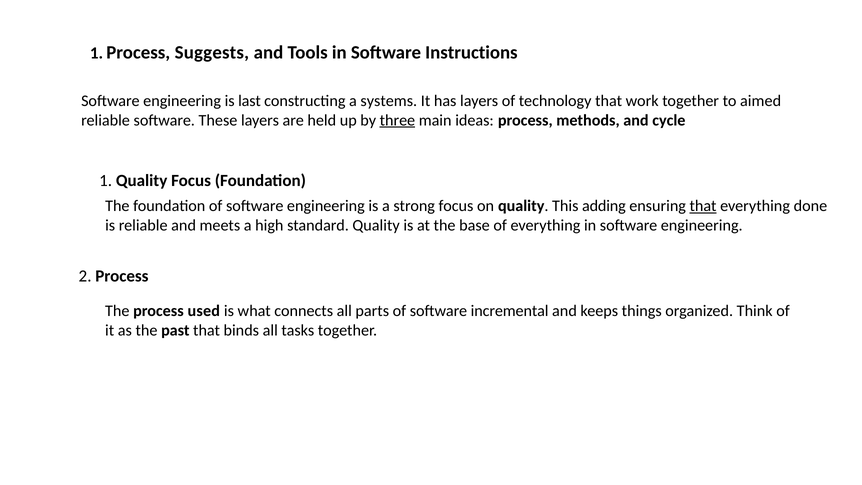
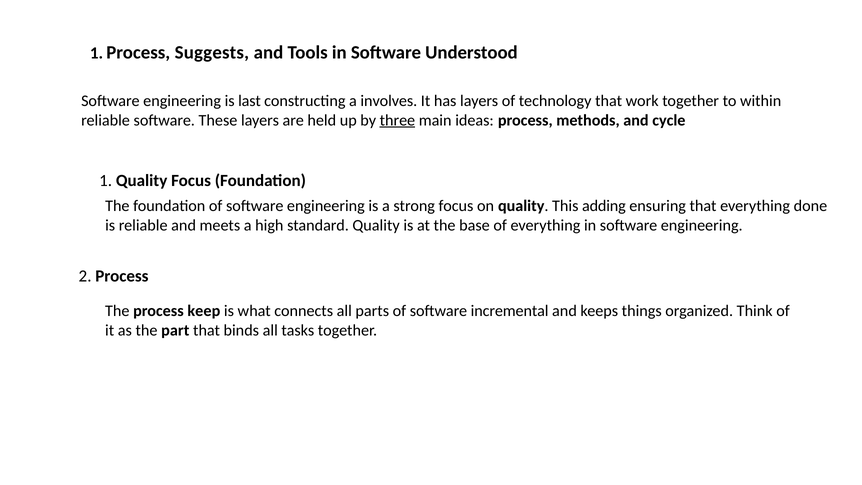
Instructions: Instructions -> Understood
systems: systems -> involves
aimed: aimed -> within
that at (703, 206) underline: present -> none
used: used -> keep
past: past -> part
